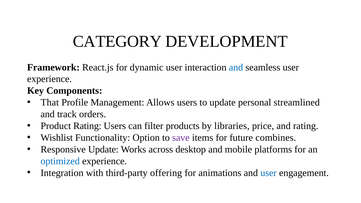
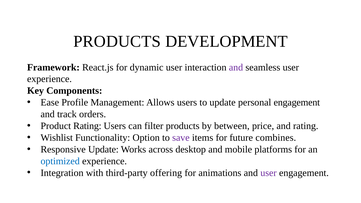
CATEGORY at (117, 41): CATEGORY -> PRODUCTS
and at (236, 67) colour: blue -> purple
That: That -> Ease
personal streamlined: streamlined -> engagement
libraries: libraries -> between
user at (269, 173) colour: blue -> purple
